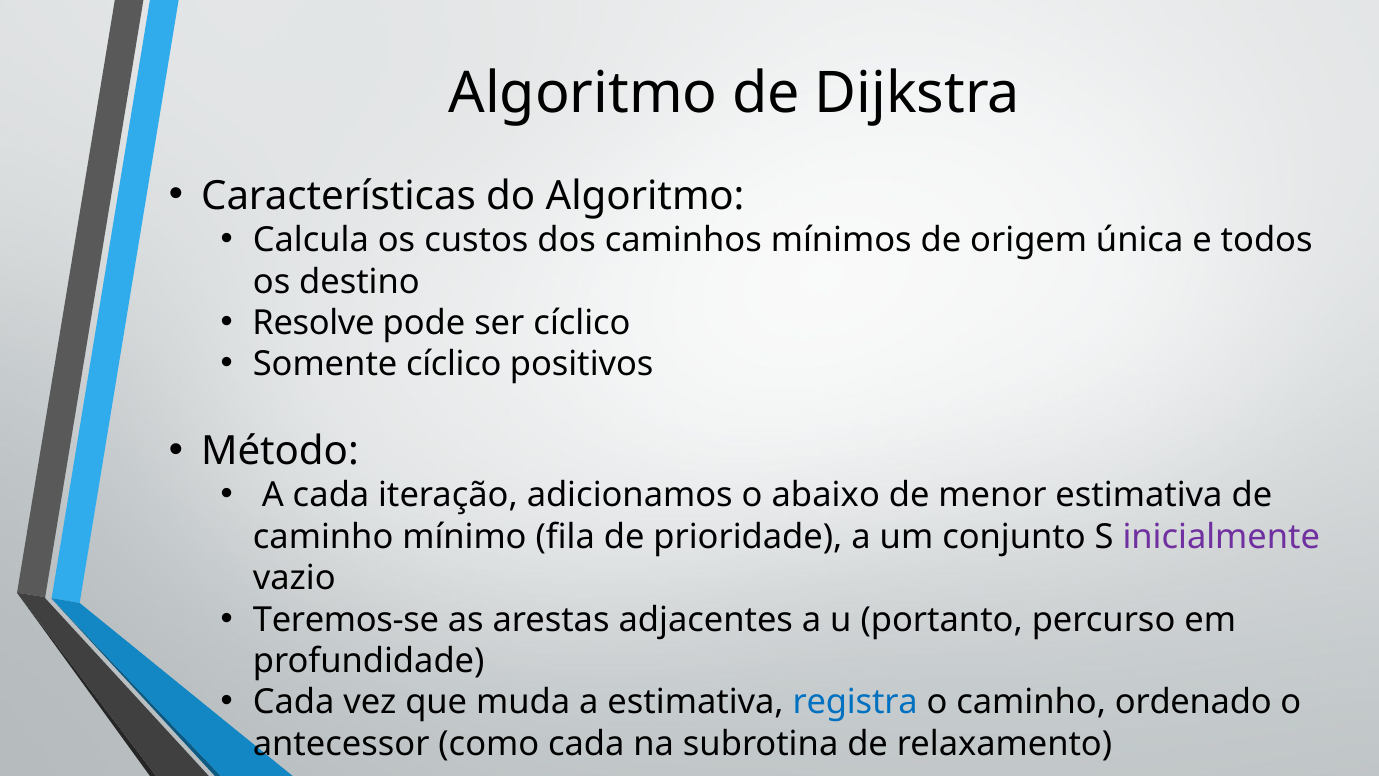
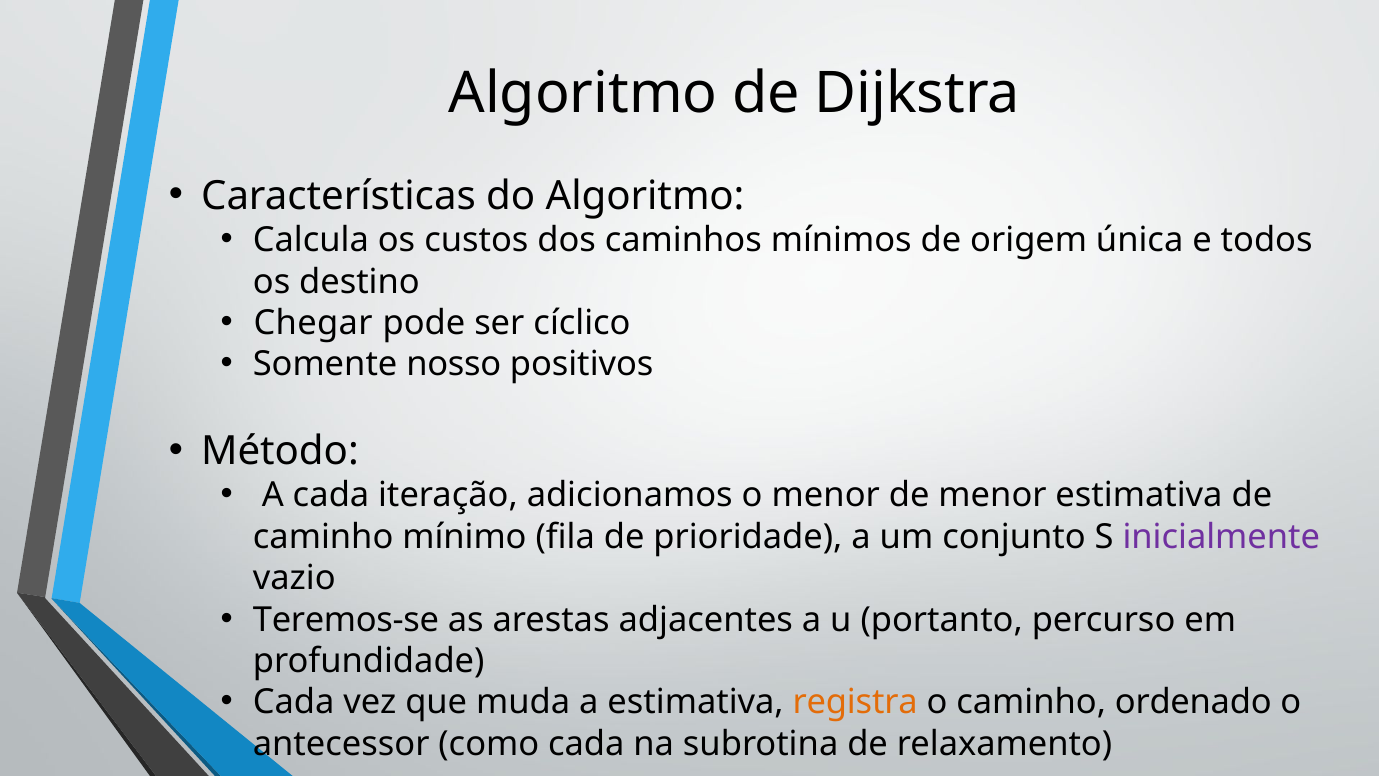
Resolve: Resolve -> Chegar
Somente cíclico: cíclico -> nosso
o abaixo: abaixo -> menor
registra colour: blue -> orange
